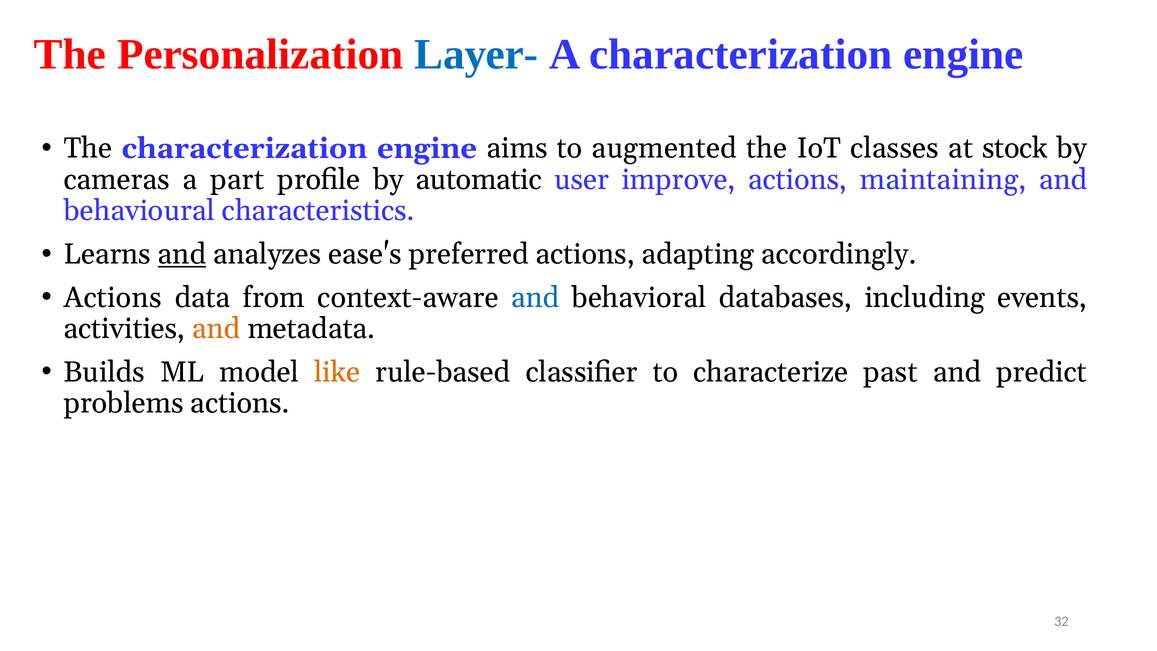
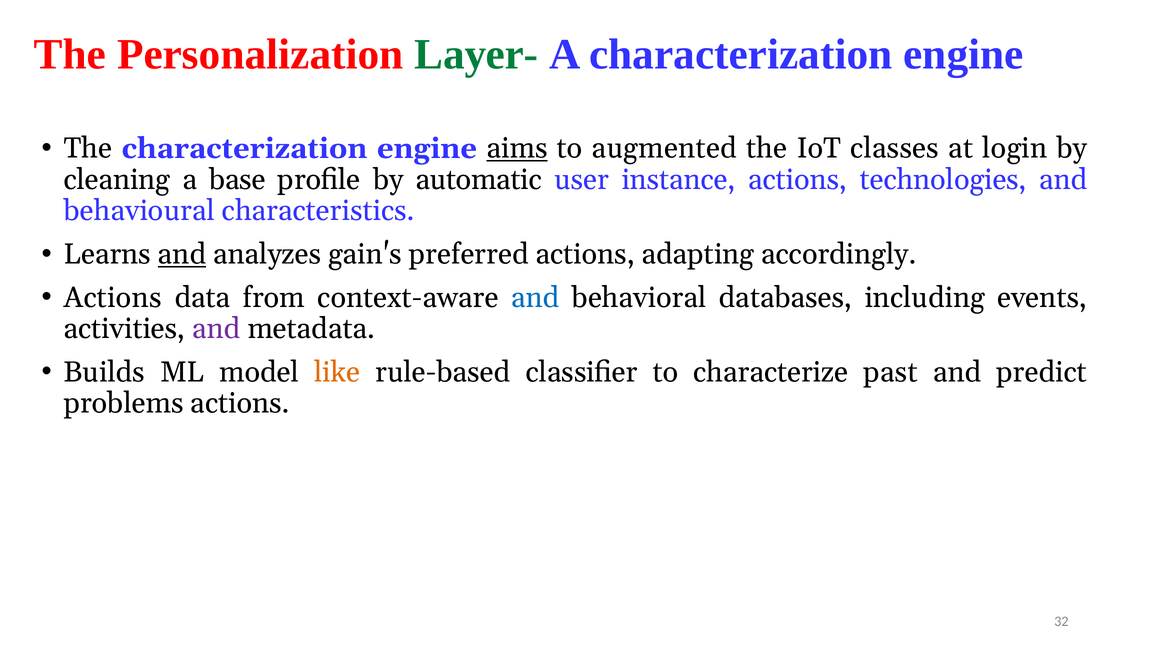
Layer- colour: blue -> green
aims underline: none -> present
stock: stock -> login
cameras: cameras -> cleaning
part: part -> base
improve: improve -> instance
maintaining: maintaining -> technologies
ease's: ease's -> gain's
and at (216, 329) colour: orange -> purple
